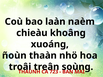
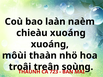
chieàu khoâng: khoâng -> xuoáng
ñoùn: ñoùn -> môùi
